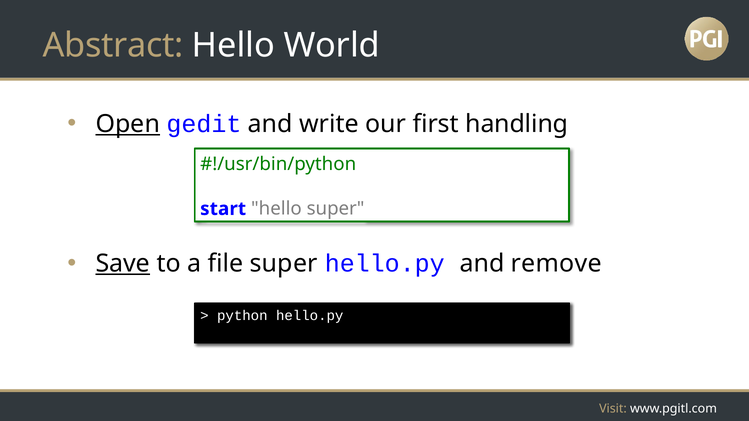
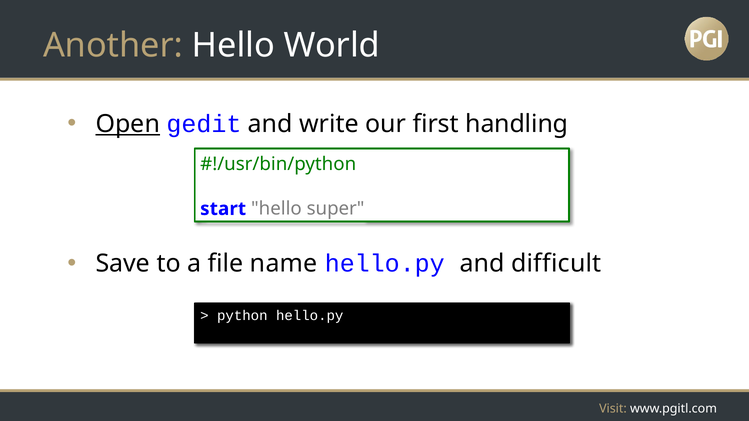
Abstract: Abstract -> Another
Save underline: present -> none
file super: super -> name
remove: remove -> difficult
